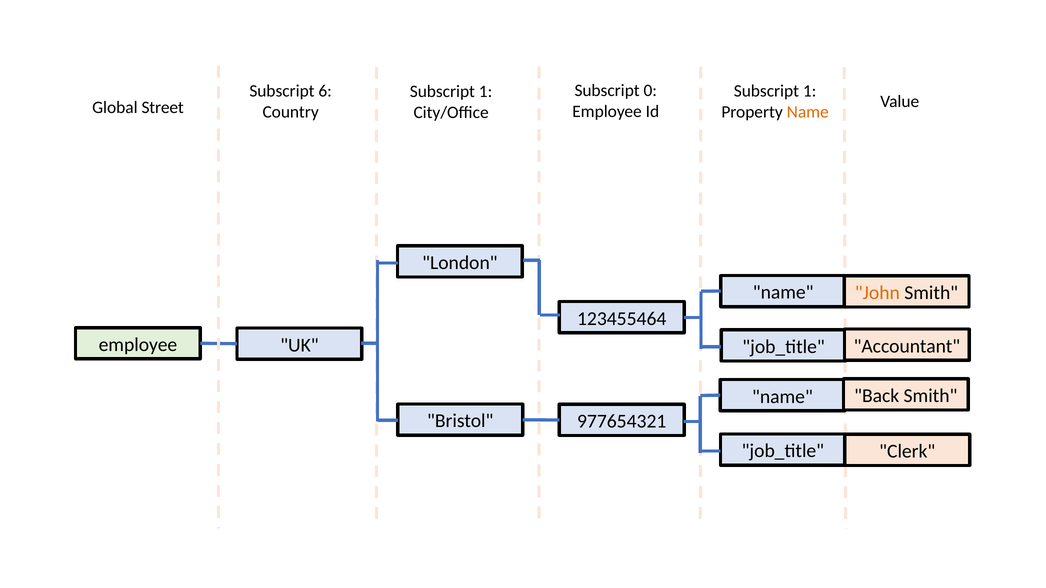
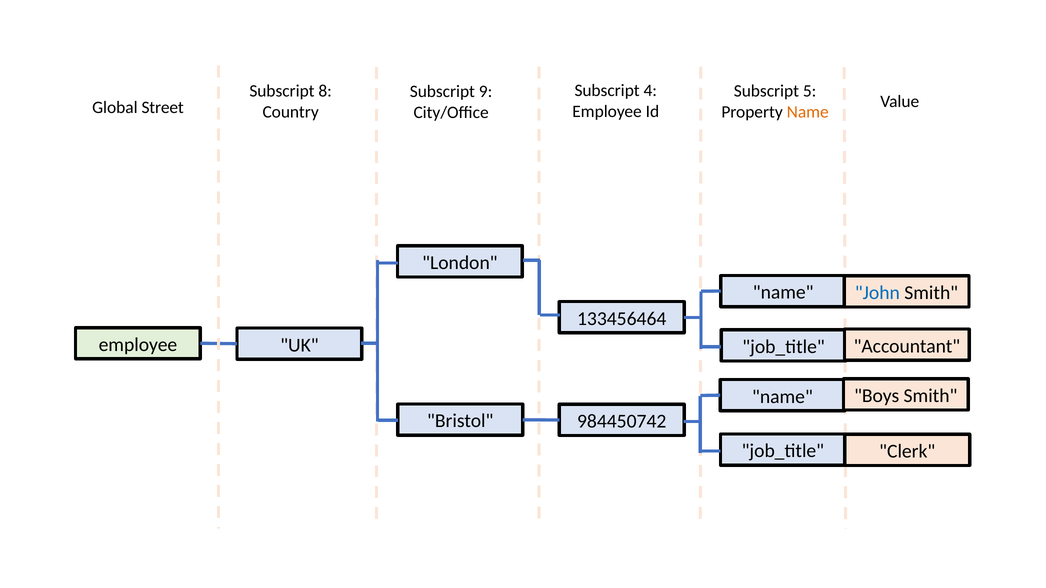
0: 0 -> 4
6: 6 -> 8
1 at (810, 91): 1 -> 5
1 at (486, 91): 1 -> 9
John colour: orange -> blue
123455464: 123455464 -> 133456464
Back: Back -> Boys
977654321: 977654321 -> 984450742
